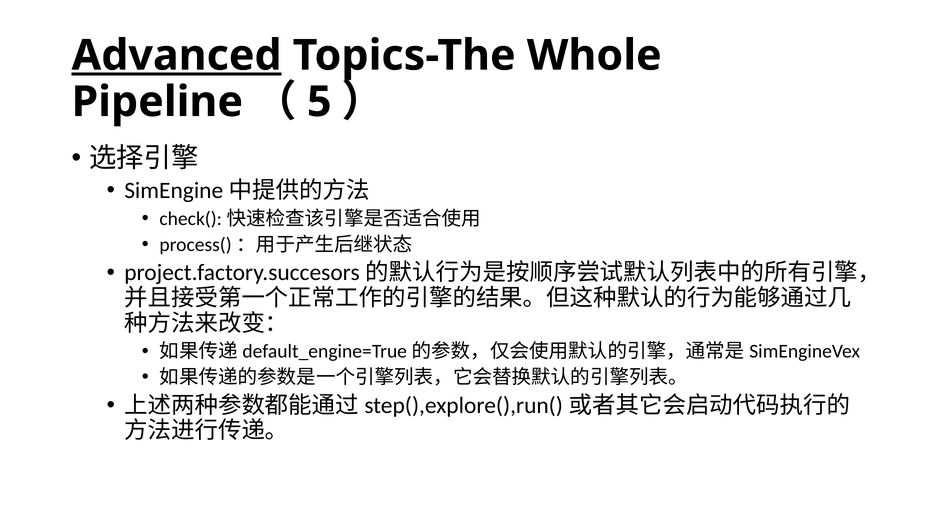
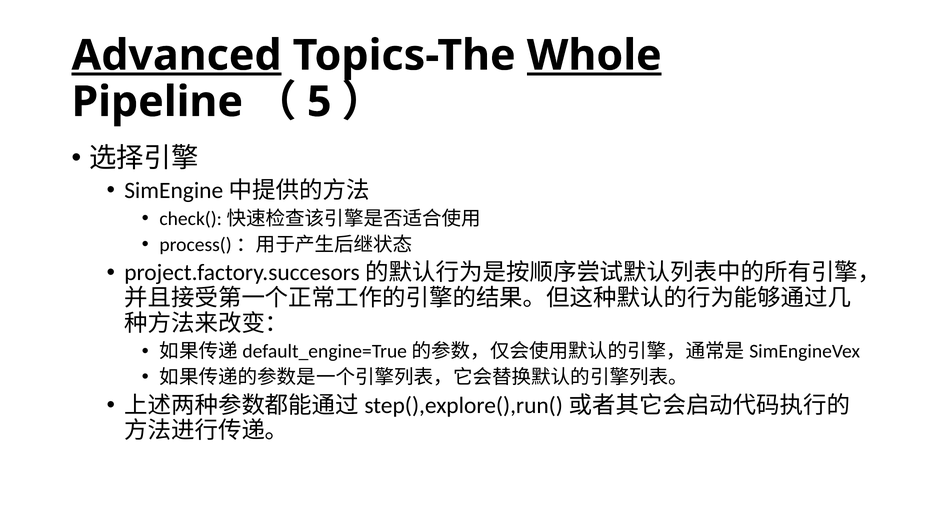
Whole underline: none -> present
